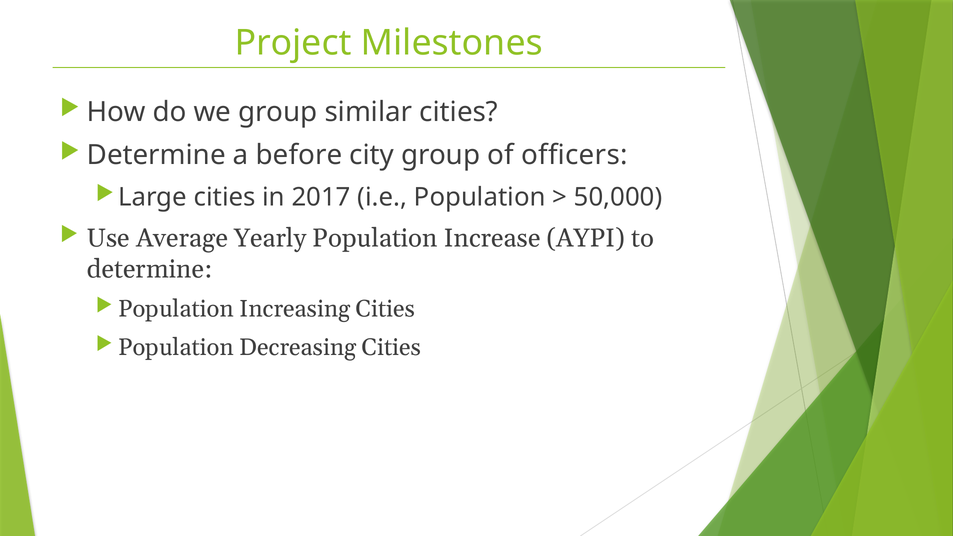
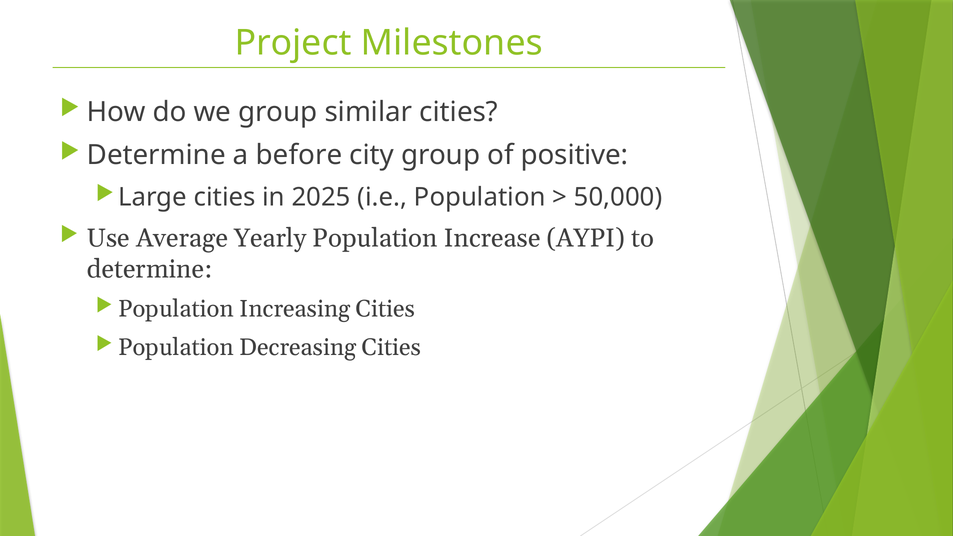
officers: officers -> positive
2017: 2017 -> 2025
